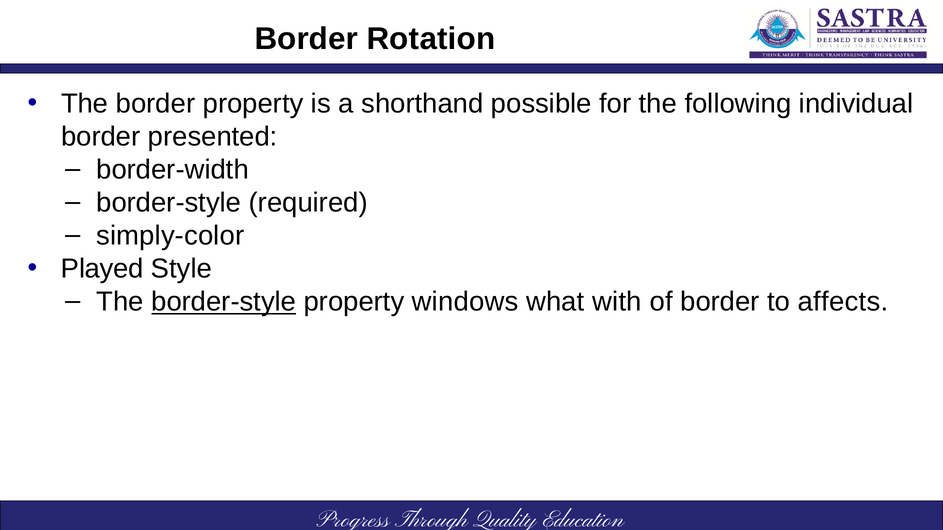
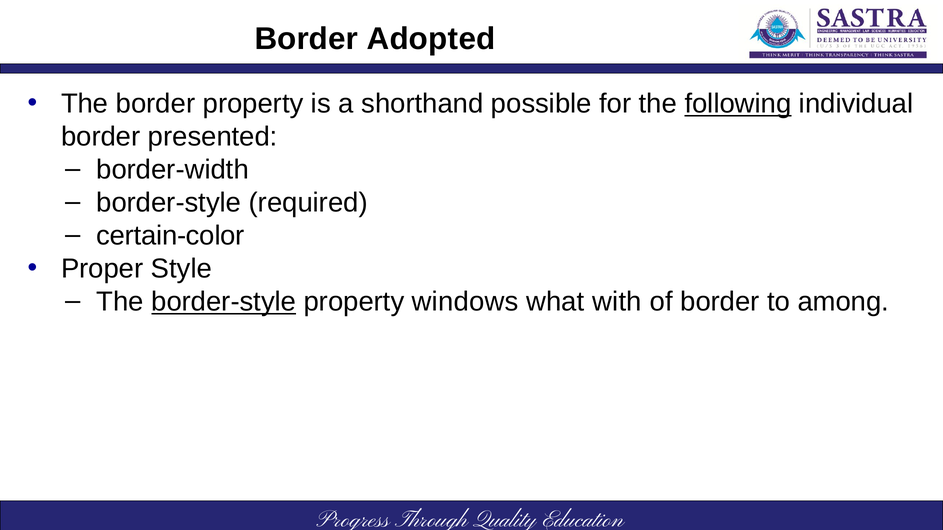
Rotation: Rotation -> Adopted
following underline: none -> present
simply-color: simply-color -> certain-color
Played: Played -> Proper
affects: affects -> among
